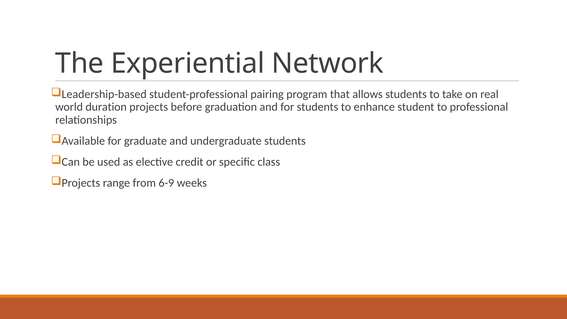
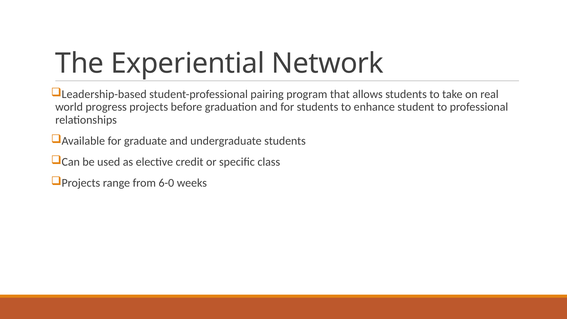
duration: duration -> progress
6-9: 6-9 -> 6-0
